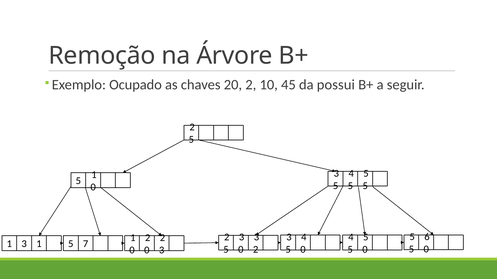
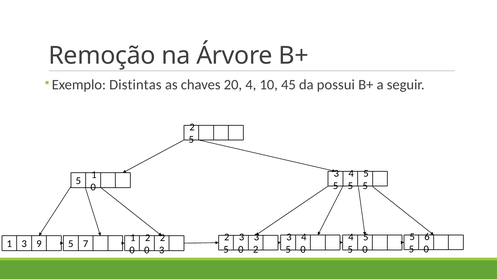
Ocupado: Ocupado -> Distintas
20 2: 2 -> 4
3 1: 1 -> 9
